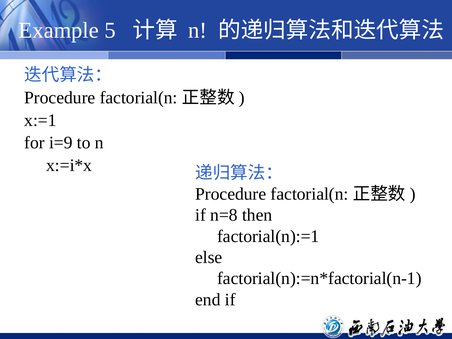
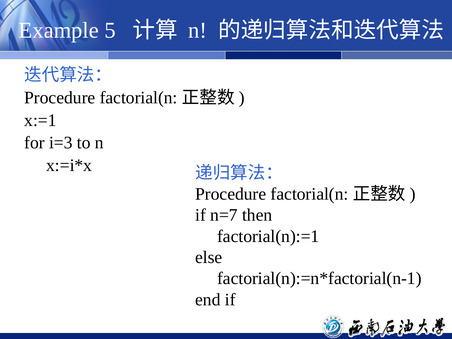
i=9: i=9 -> i=3
n=8: n=8 -> n=7
